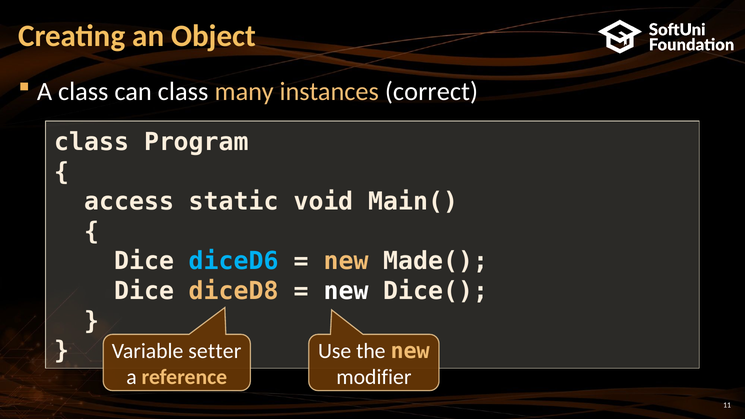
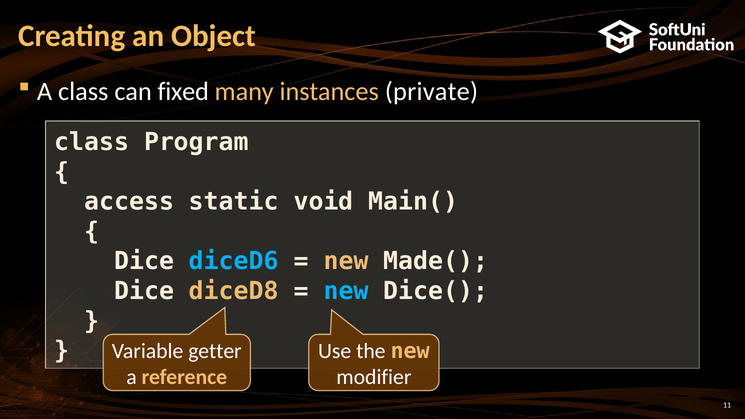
can class: class -> fixed
correct: correct -> private
new at (346, 291) colour: white -> light blue
setter: setter -> getter
